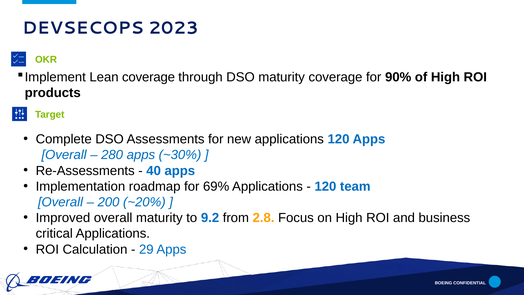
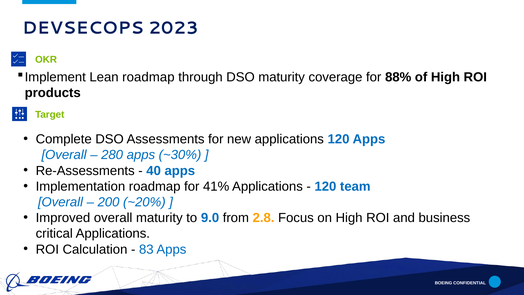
Lean coverage: coverage -> roadmap
90%: 90% -> 88%
69%: 69% -> 41%
9.2: 9.2 -> 9.0
29: 29 -> 83
